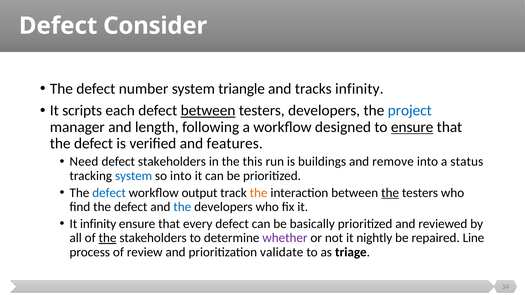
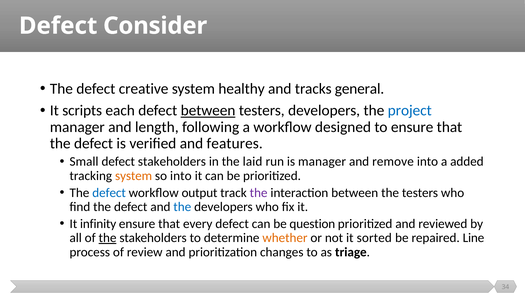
number: number -> creative
triangle: triangle -> healthy
tracks infinity: infinity -> general
ensure at (412, 127) underline: present -> none
Need: Need -> Small
this: this -> laid
is buildings: buildings -> manager
status: status -> added
system at (134, 176) colour: blue -> orange
the at (259, 193) colour: orange -> purple
the at (390, 193) underline: present -> none
basically: basically -> question
whether colour: purple -> orange
nightly: nightly -> sorted
validate: validate -> changes
